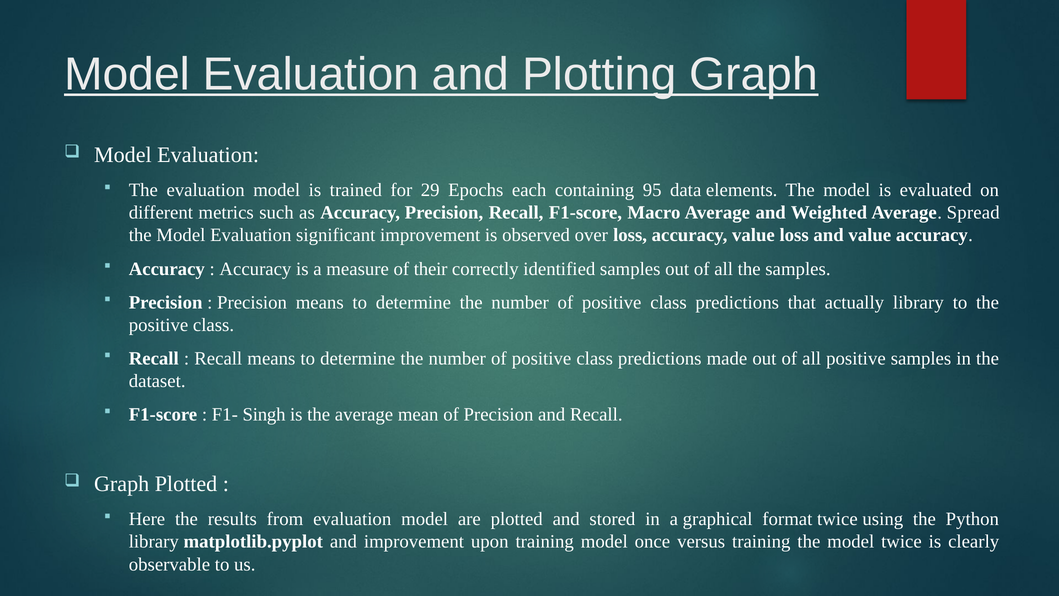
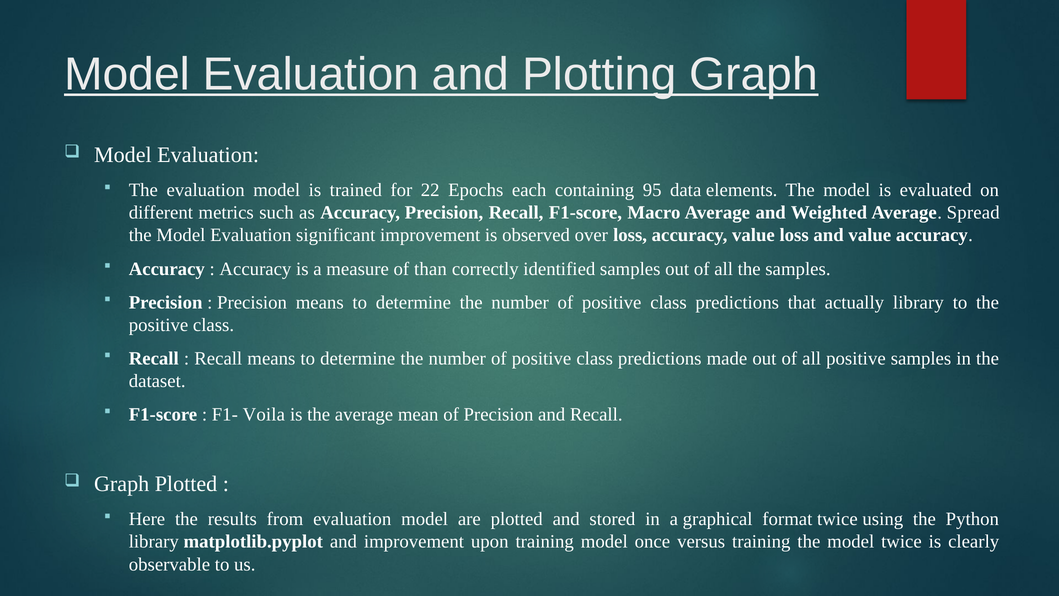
29: 29 -> 22
their: their -> than
Singh: Singh -> Voila
